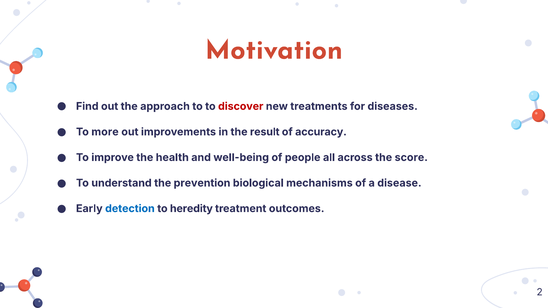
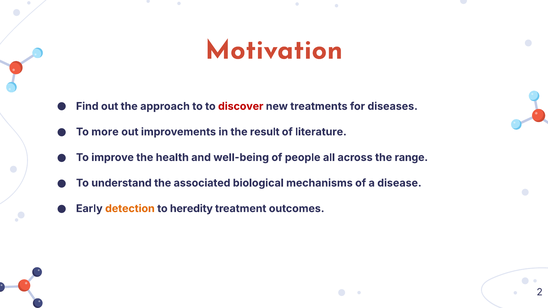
accuracy: accuracy -> literature
score: score -> range
prevention: prevention -> associated
detection colour: blue -> orange
